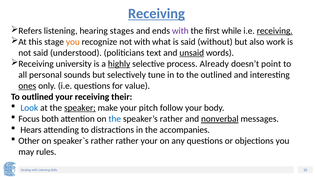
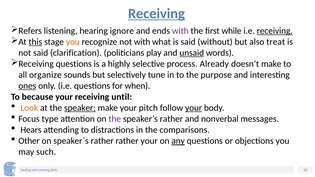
stages: stages -> ignore
this underline: none -> present
work: work -> treat
understood: understood -> clarification
text: text -> play
Receiving university: university -> questions
highly underline: present -> none
doesn’t point: point -> make
personal: personal -> organize
the outlined: outlined -> purpose
value: value -> when
To outlined: outlined -> because
their: their -> until
Look colour: blue -> orange
your at (194, 108) underline: none -> present
both: both -> type
the at (115, 119) colour: blue -> purple
nonverbal underline: present -> none
accompanies: accompanies -> comparisons
any underline: none -> present
rules: rules -> such
